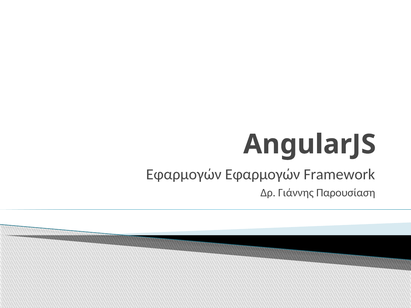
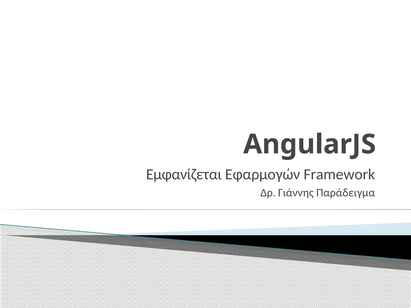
Εφαρμογών at (184, 175): Εφαρμογών -> Εμφανίζεται
Παρουσίαση: Παρουσίαση -> Παράδειγμα
